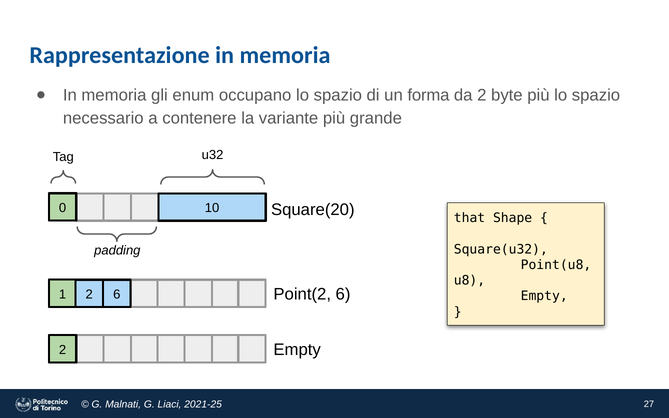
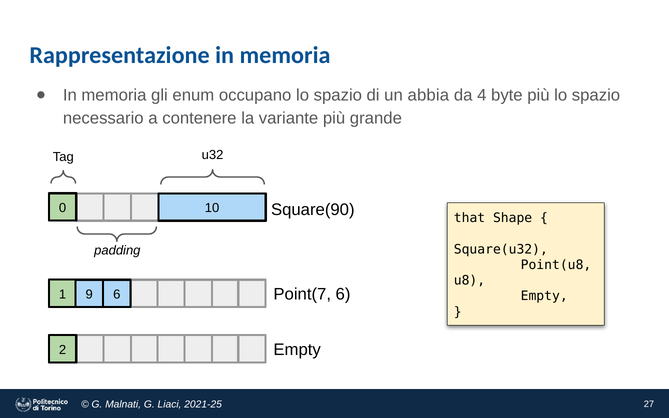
forma: forma -> abbia
da 2: 2 -> 4
Square(20: Square(20 -> Square(90
Point(2: Point(2 -> Point(7
1 2: 2 -> 9
